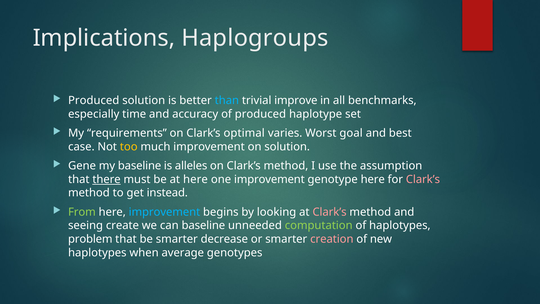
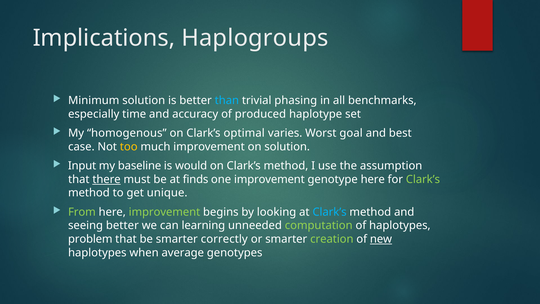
Produced at (94, 100): Produced -> Minimum
improve: improve -> phasing
requirements: requirements -> homogenous
Gene: Gene -> Input
alleles: alleles -> would
at here: here -> finds
Clark’s at (423, 179) colour: pink -> light green
instead: instead -> unique
improvement at (164, 212) colour: light blue -> light green
Clark’s at (330, 212) colour: pink -> light blue
seeing create: create -> better
can baseline: baseline -> learning
decrease: decrease -> correctly
creation colour: pink -> light green
new underline: none -> present
